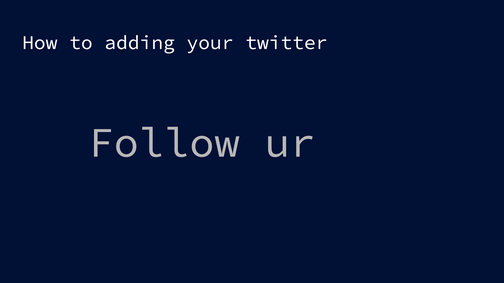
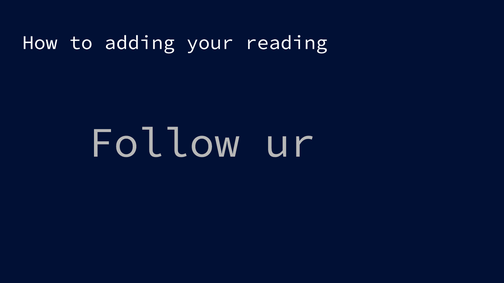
twitter: twitter -> reading
